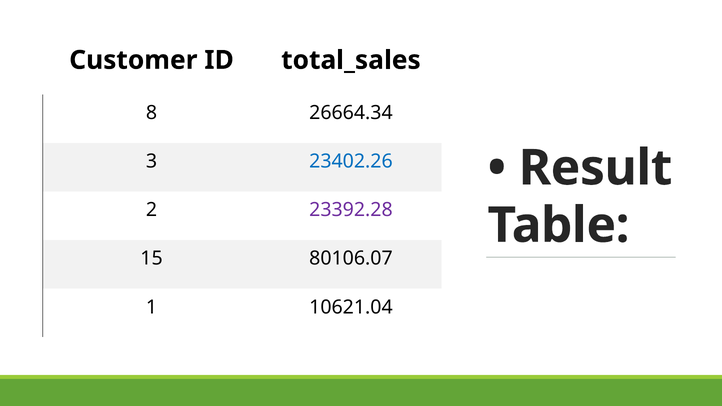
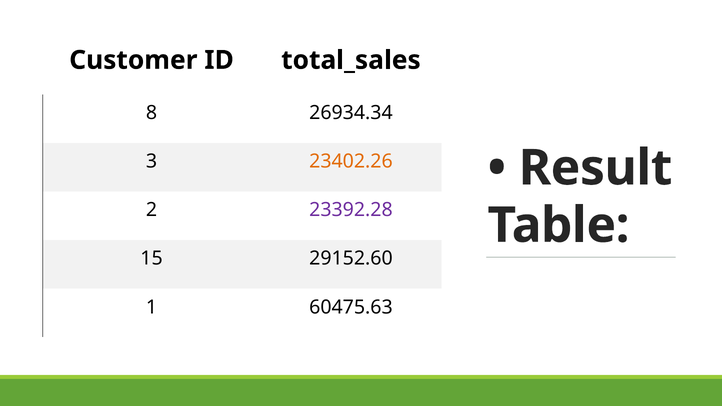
26664.34: 26664.34 -> 26934.34
23402.26 colour: blue -> orange
80106.07: 80106.07 -> 29152.60
10621.04: 10621.04 -> 60475.63
